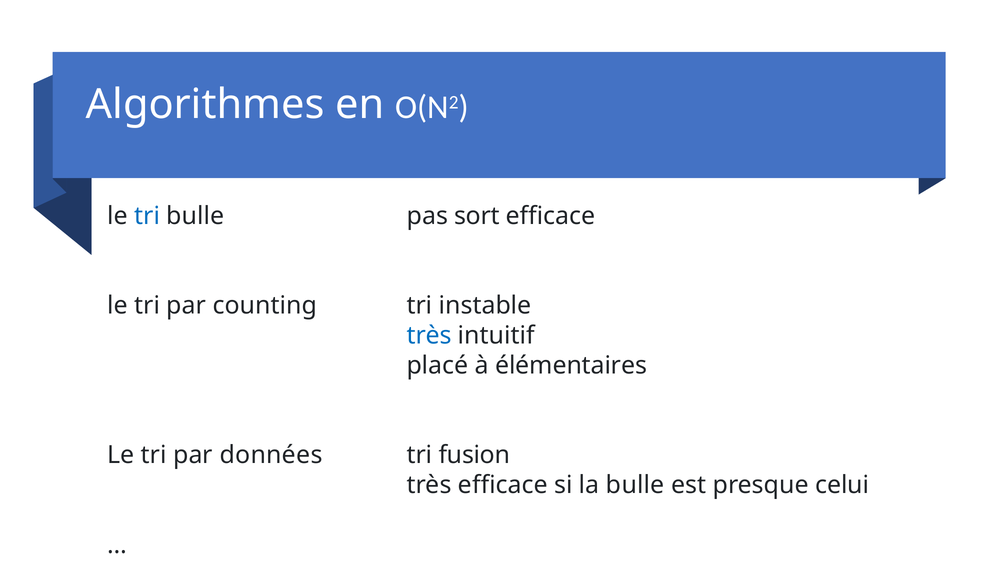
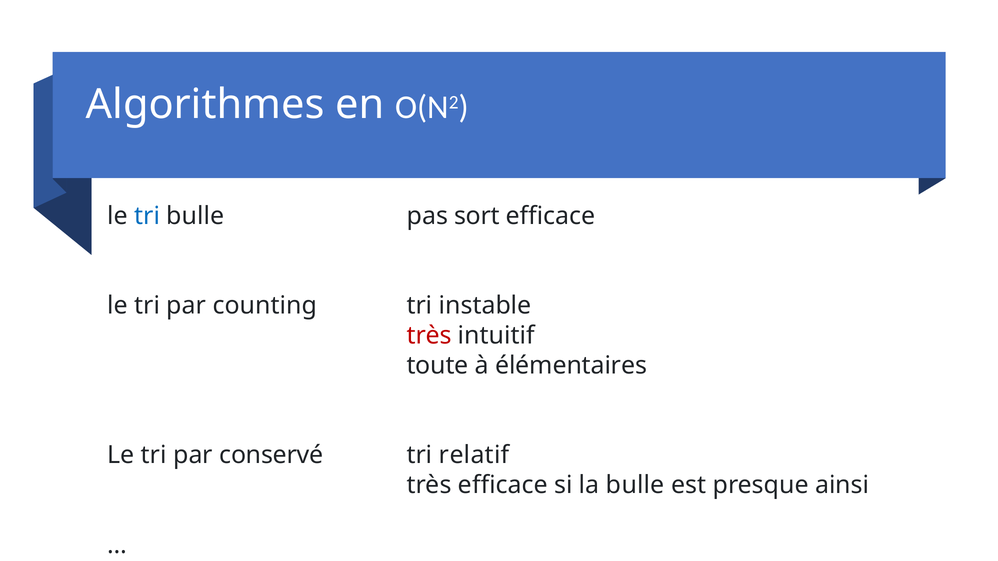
très at (429, 336) colour: blue -> red
placé: placé -> toute
données: données -> conservé
fusion: fusion -> relatif
celui: celui -> ainsi
